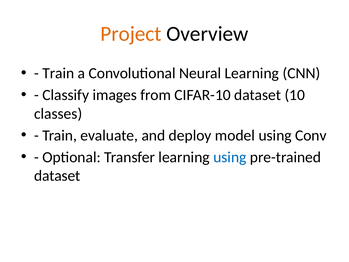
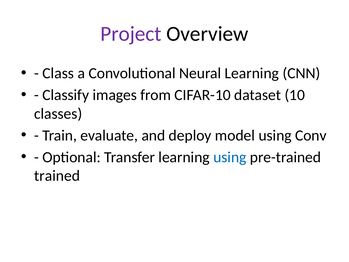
Project colour: orange -> purple
Train at (58, 73): Train -> Class
dataset at (57, 176): dataset -> trained
